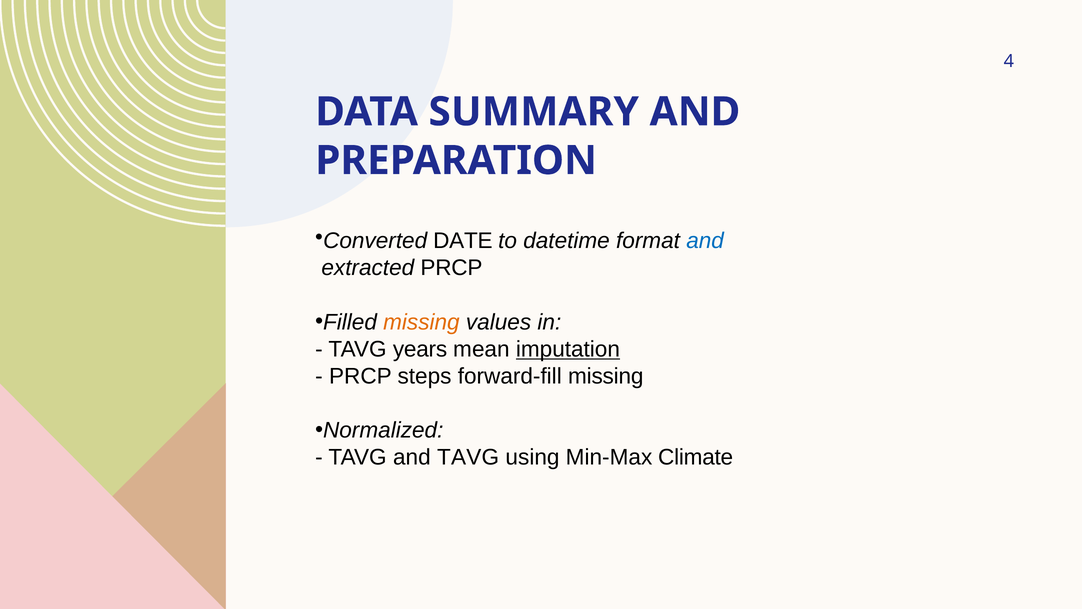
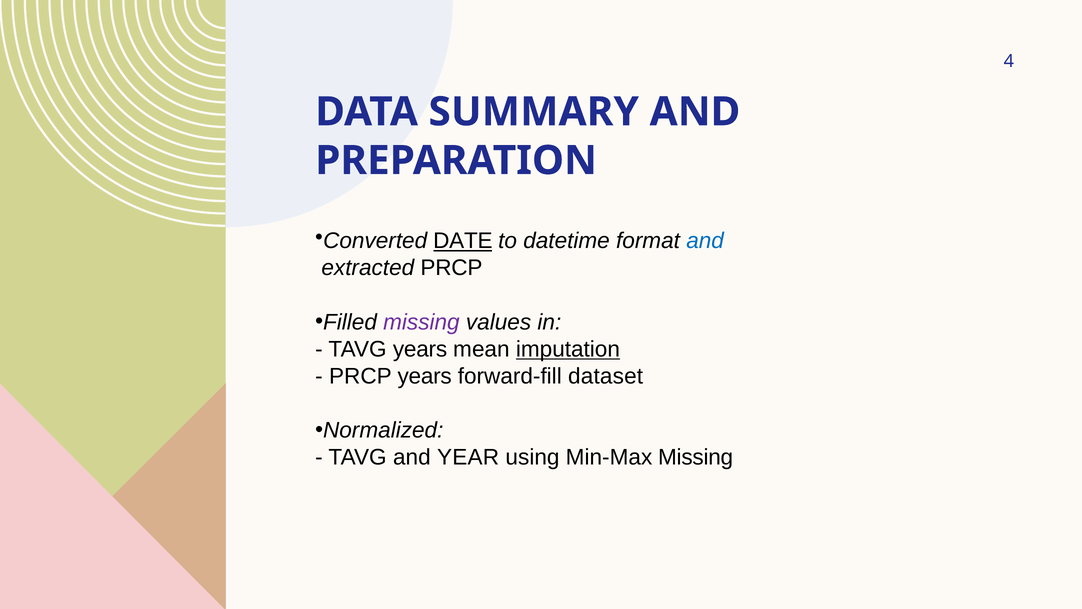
DATE underline: none -> present
missing at (421, 322) colour: orange -> purple
PRCP steps: steps -> years
forward-fill missing: missing -> dataset
and TAVG: TAVG -> YEAR
Min-Max Climate: Climate -> Missing
